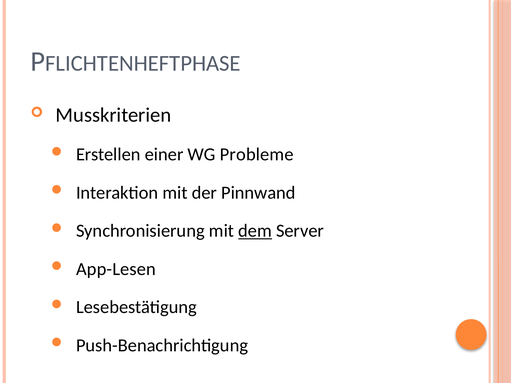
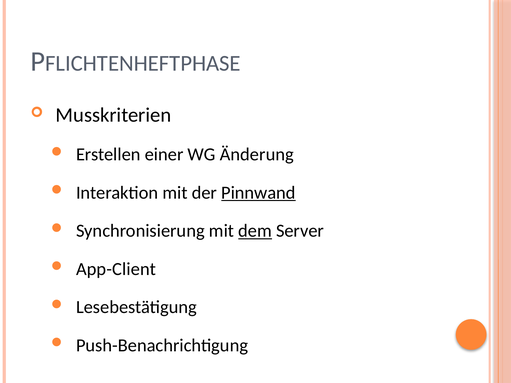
Probleme: Probleme -> Änderung
Pinnwand underline: none -> present
App-Lesen: App-Lesen -> App-Client
